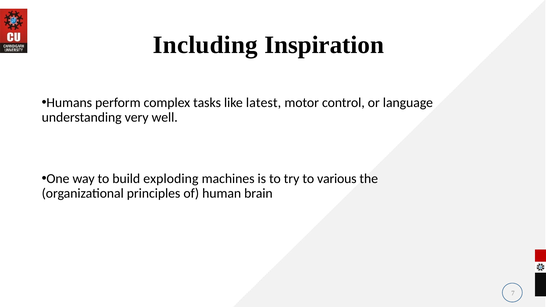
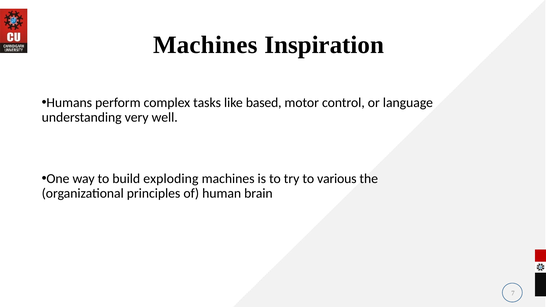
Including at (205, 45): Including -> Machines
latest: latest -> based
